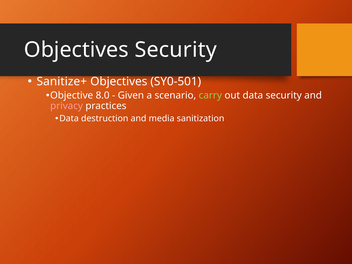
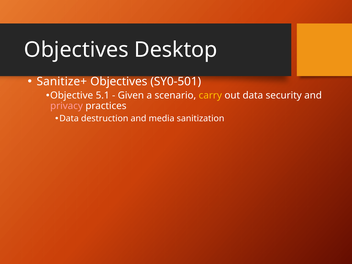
Objectives Security: Security -> Desktop
8.0: 8.0 -> 5.1
carry colour: light green -> yellow
